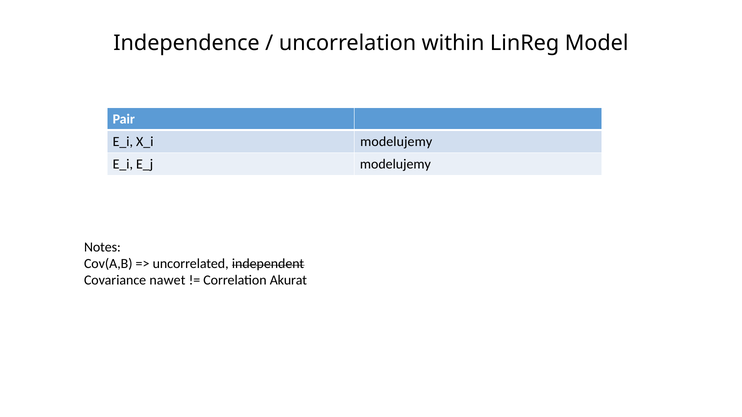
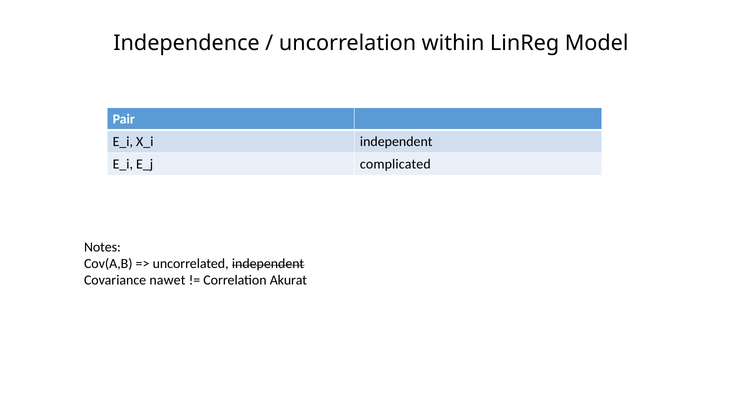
modelujemy at (396, 142): modelujemy -> independent
modelujemy at (395, 164): modelujemy -> complicated
